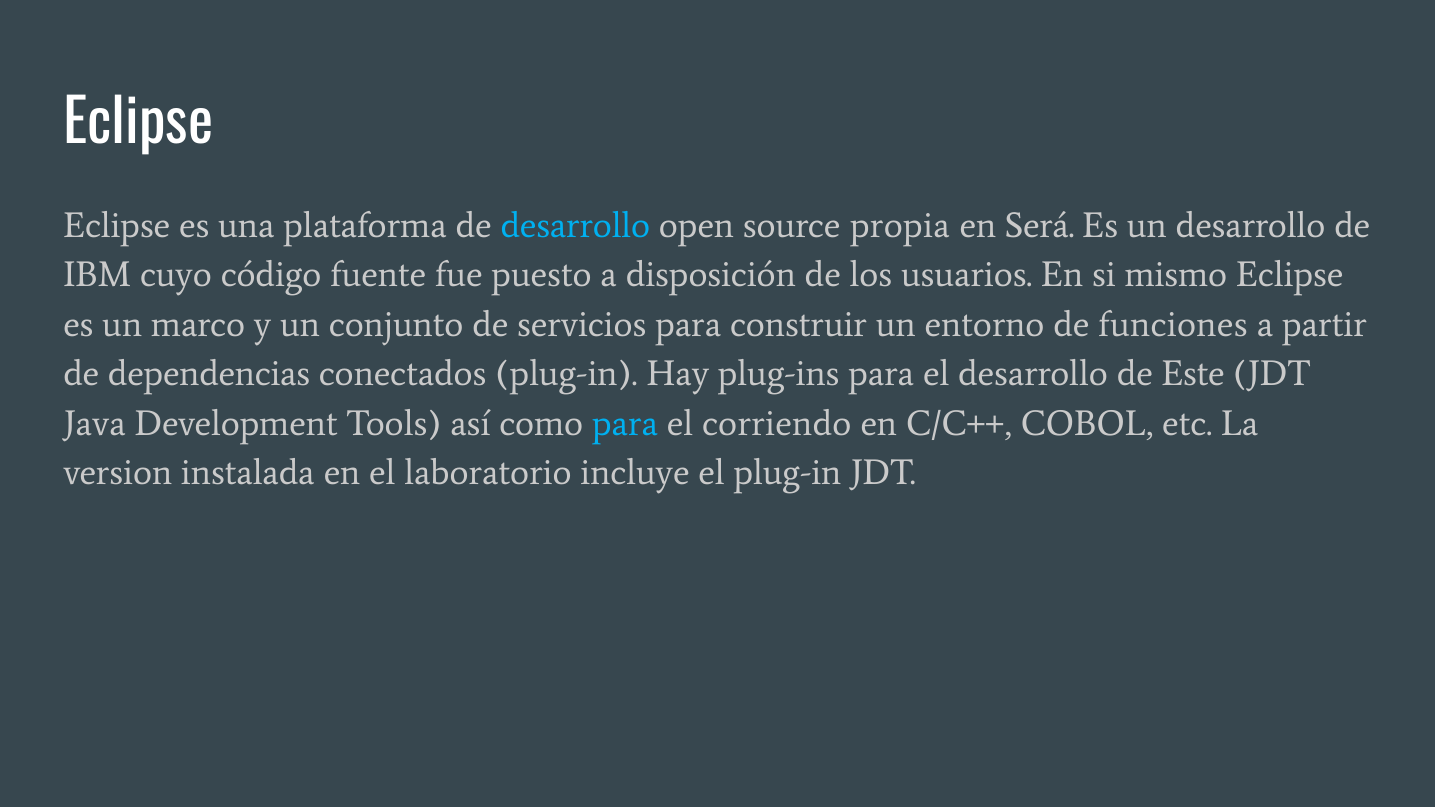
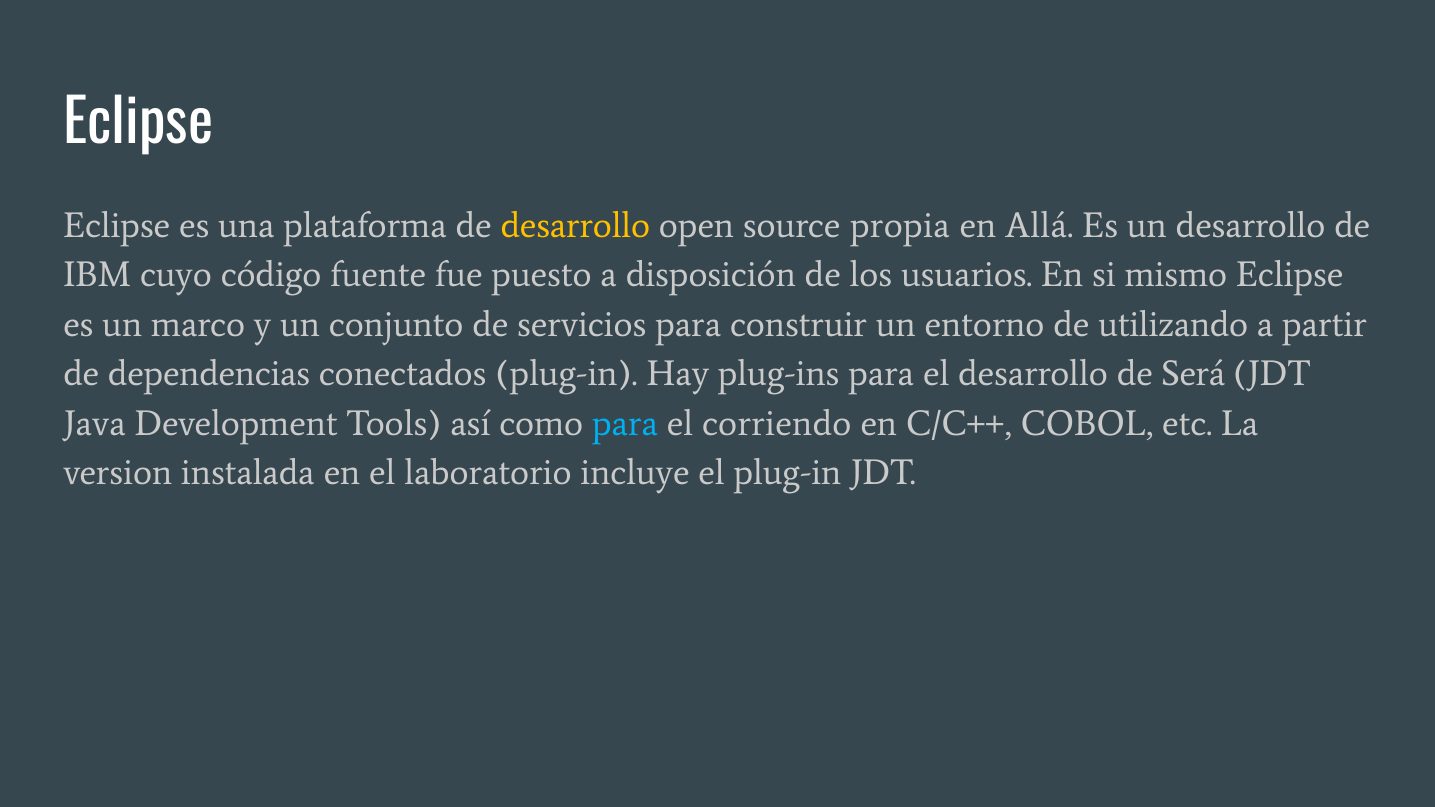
desarrollo at (575, 226) colour: light blue -> yellow
Será: Será -> Allá
funciones: funciones -> utilizando
Este: Este -> Será
